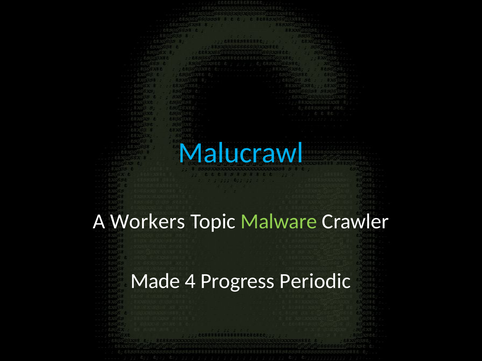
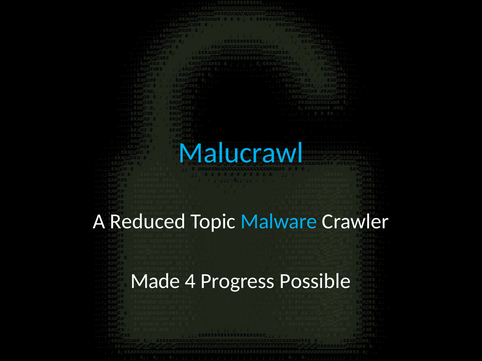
Workers: Workers -> Reduced
Malware colour: light green -> light blue
Periodic: Periodic -> Possible
